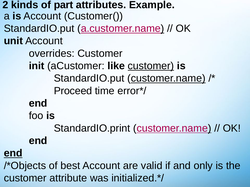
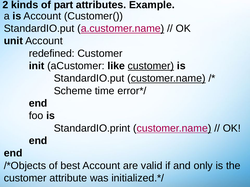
overrides: overrides -> redefined
Proceed: Proceed -> Scheme
end at (13, 154) underline: present -> none
